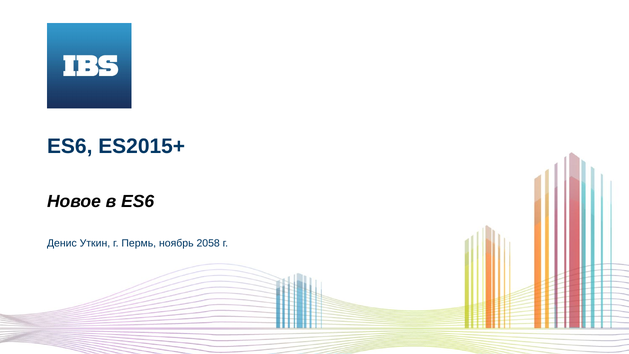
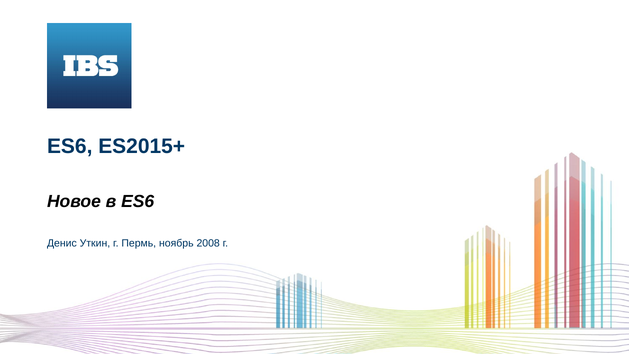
2058: 2058 -> 2008
